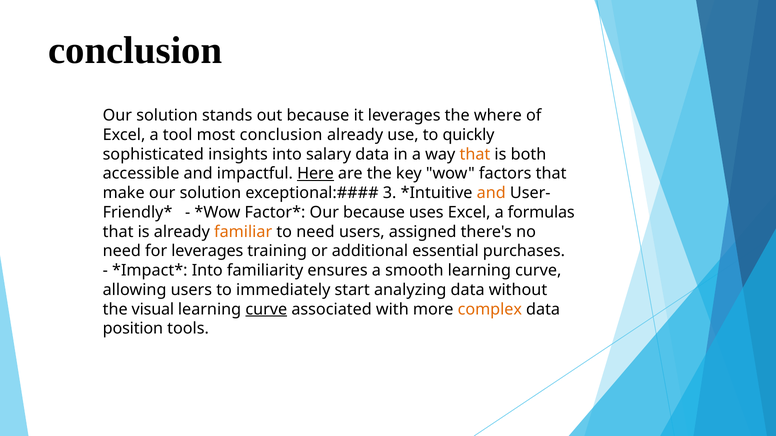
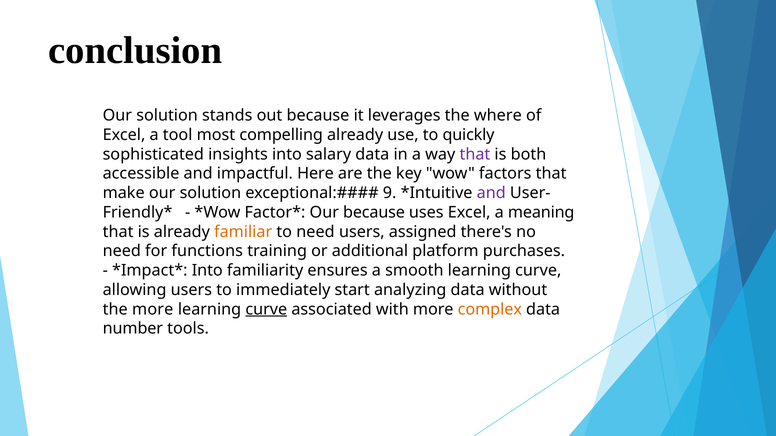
most conclusion: conclusion -> compelling
that at (475, 154) colour: orange -> purple
Here underline: present -> none
3: 3 -> 9
and at (491, 193) colour: orange -> purple
formulas: formulas -> meaning
for leverages: leverages -> functions
essential: essential -> platform
the visual: visual -> more
position: position -> number
